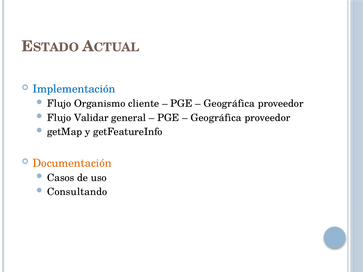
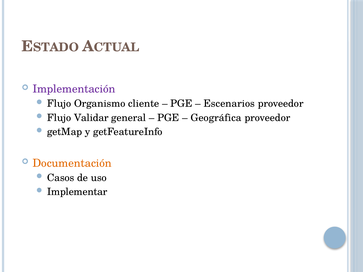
Implementación colour: blue -> purple
Geográfica at (229, 104): Geográfica -> Escenarios
Consultando: Consultando -> Implementar
